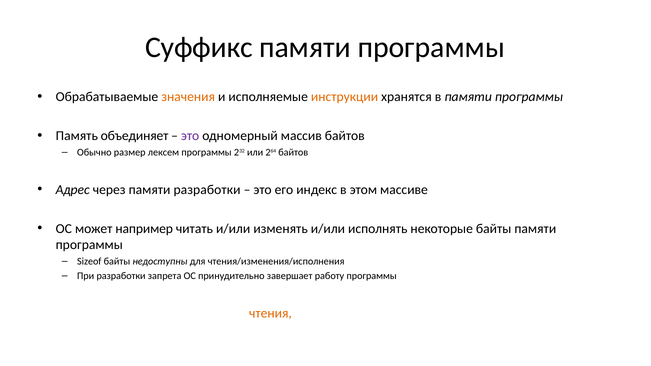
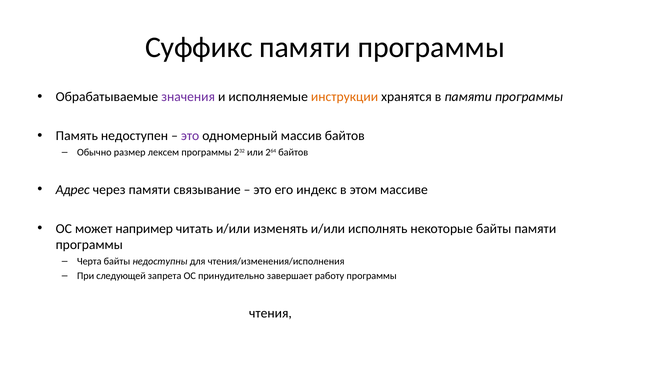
значения colour: orange -> purple
Память объединяет: объединяет -> недоступен
памяти разработки: разработки -> связывание
Sizeof: Sizeof -> Черта
При разработки: разработки -> следующей
чтения colour: orange -> black
